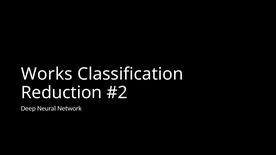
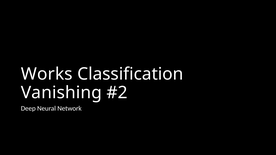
Reduction: Reduction -> Vanishing
